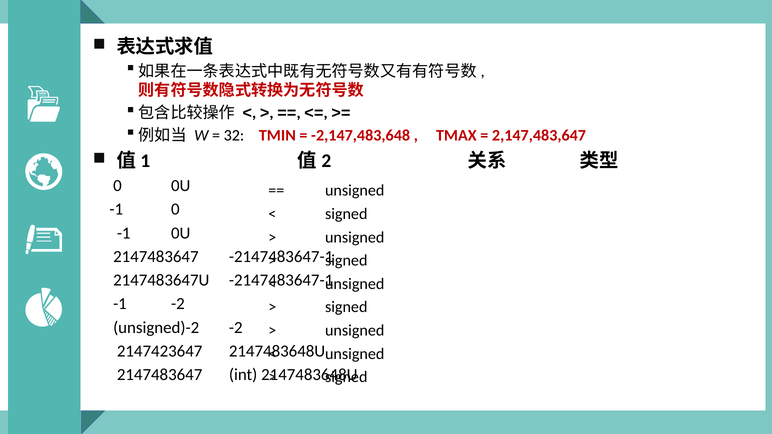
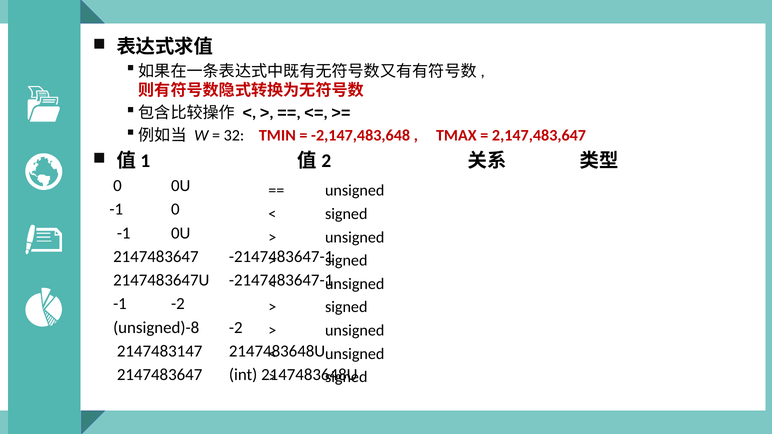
unsigned)-2: unsigned)-2 -> unsigned)-8
2147423647: 2147423647 -> 2147483147
